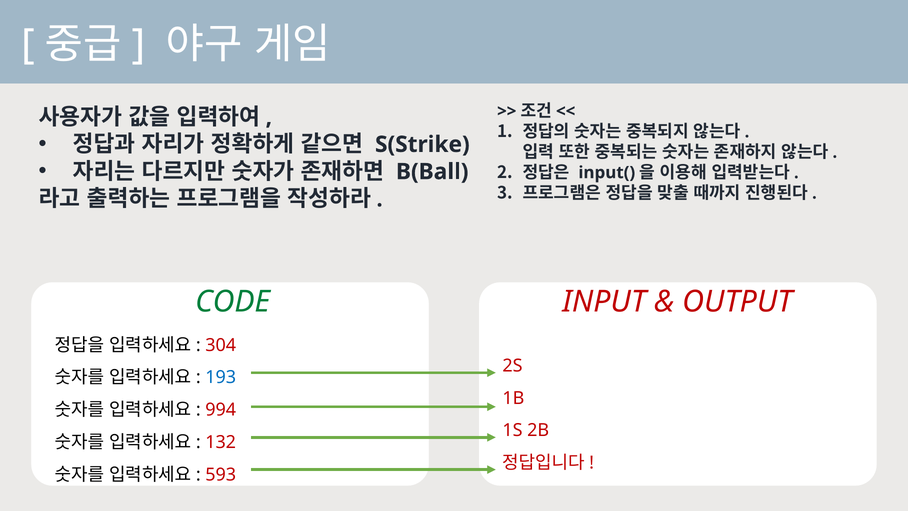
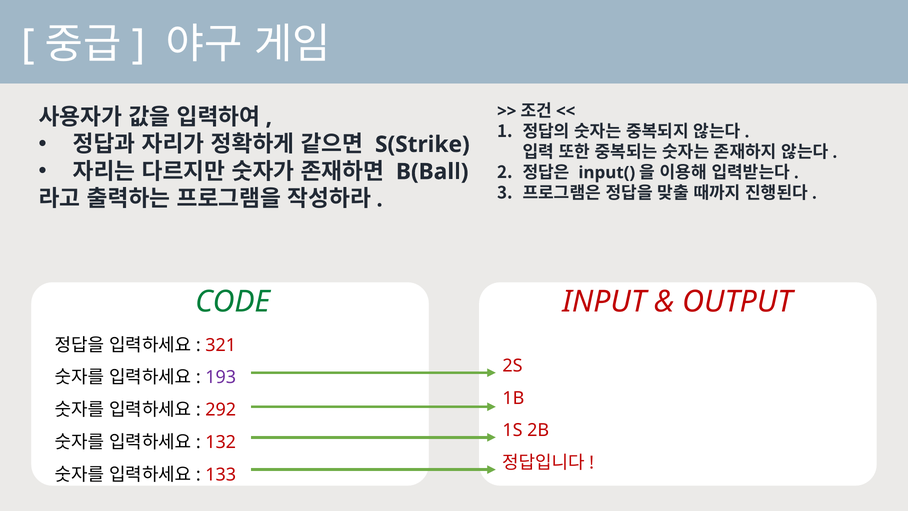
304: 304 -> 321
193 colour: blue -> purple
994: 994 -> 292
593: 593 -> 133
